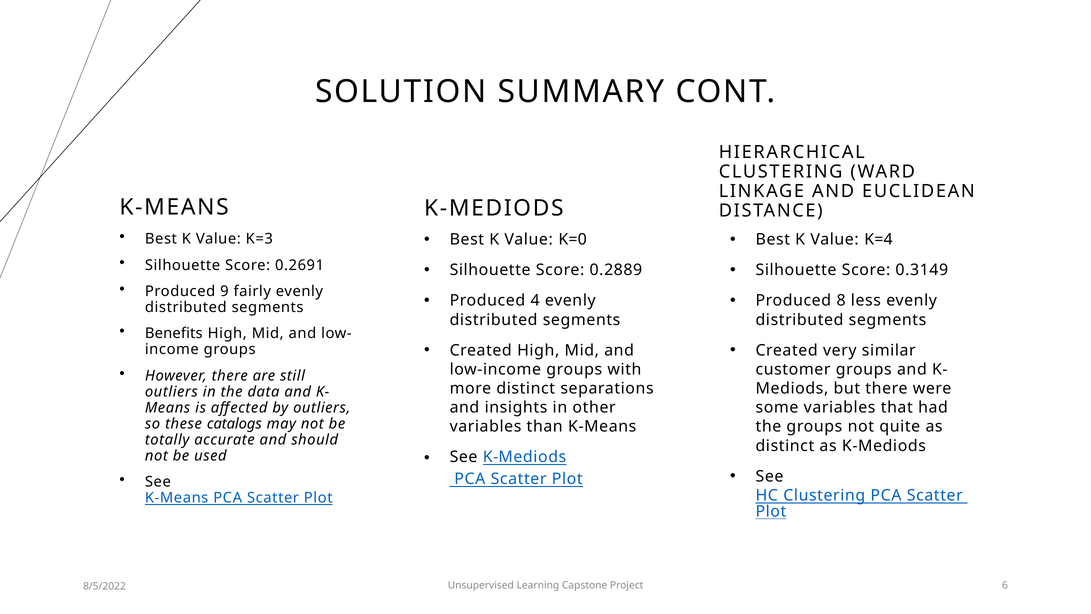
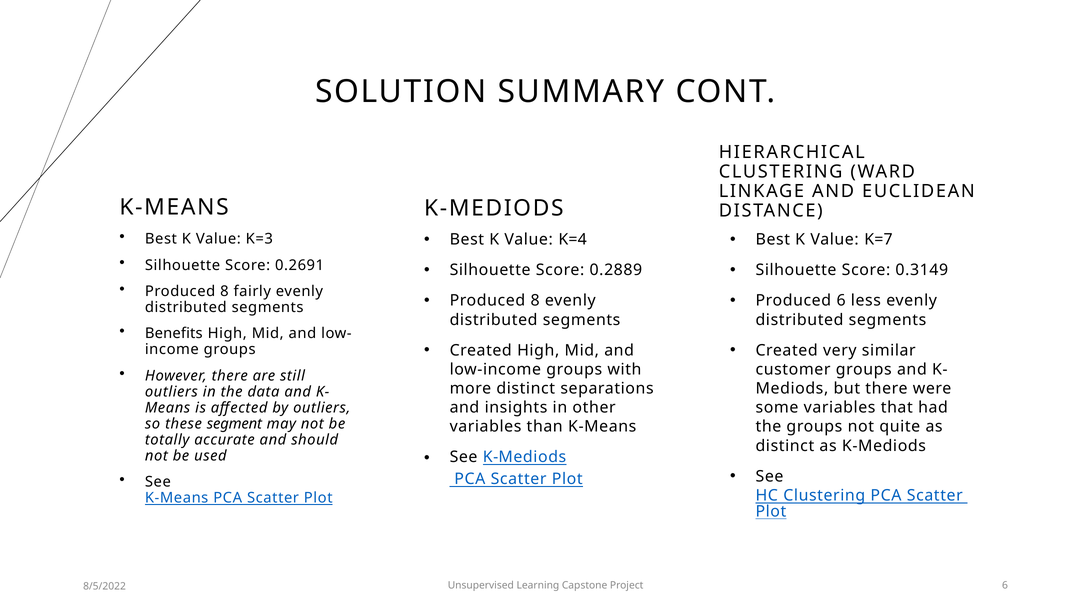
K=0: K=0 -> K=4
K=4: K=4 -> K=7
9 at (224, 291): 9 -> 8
4 at (535, 301): 4 -> 8
Produced 8: 8 -> 6
catalogs: catalogs -> segment
